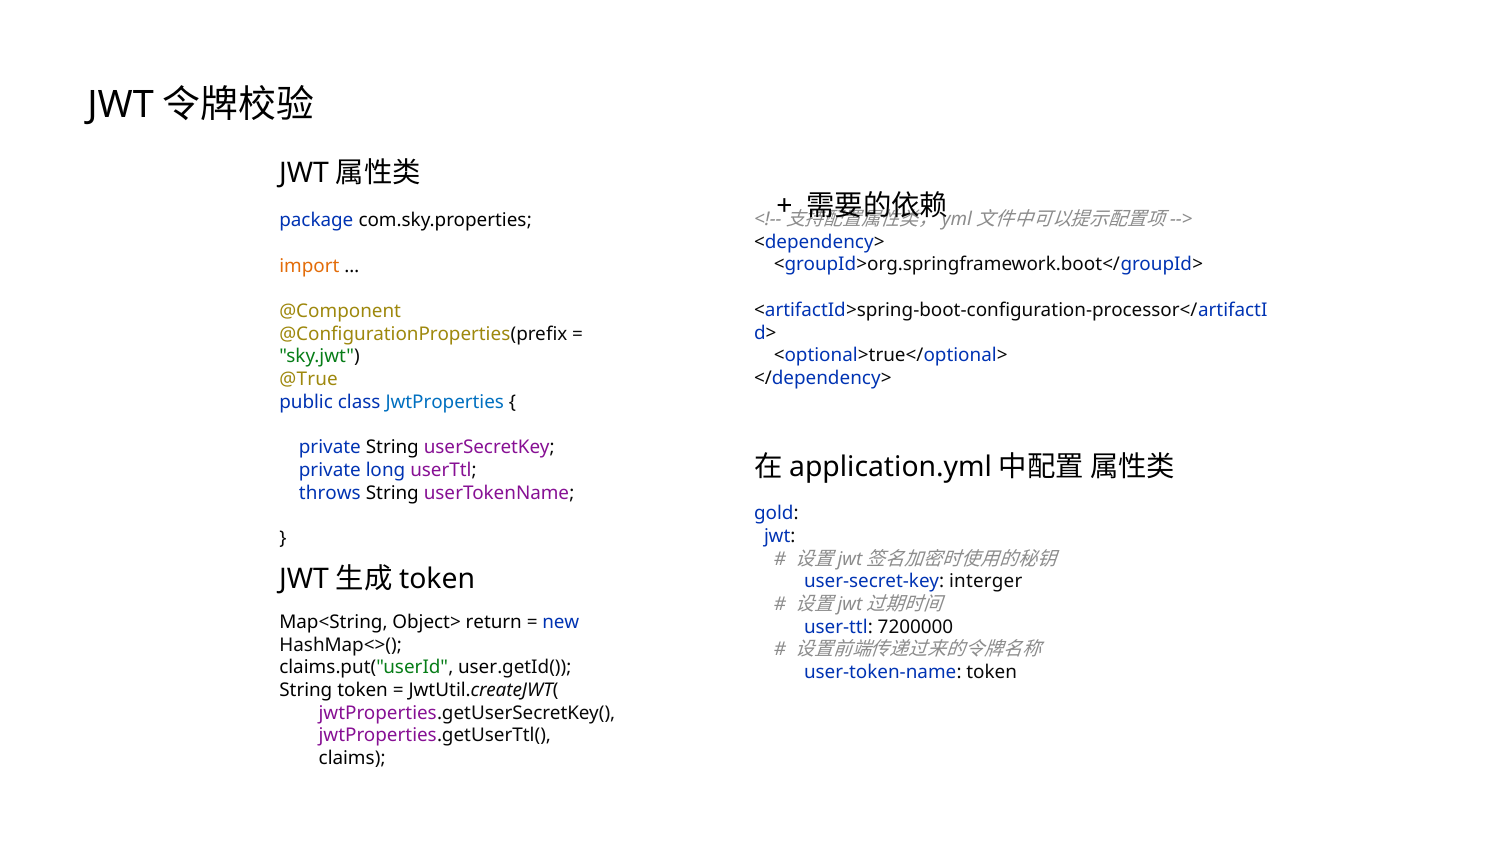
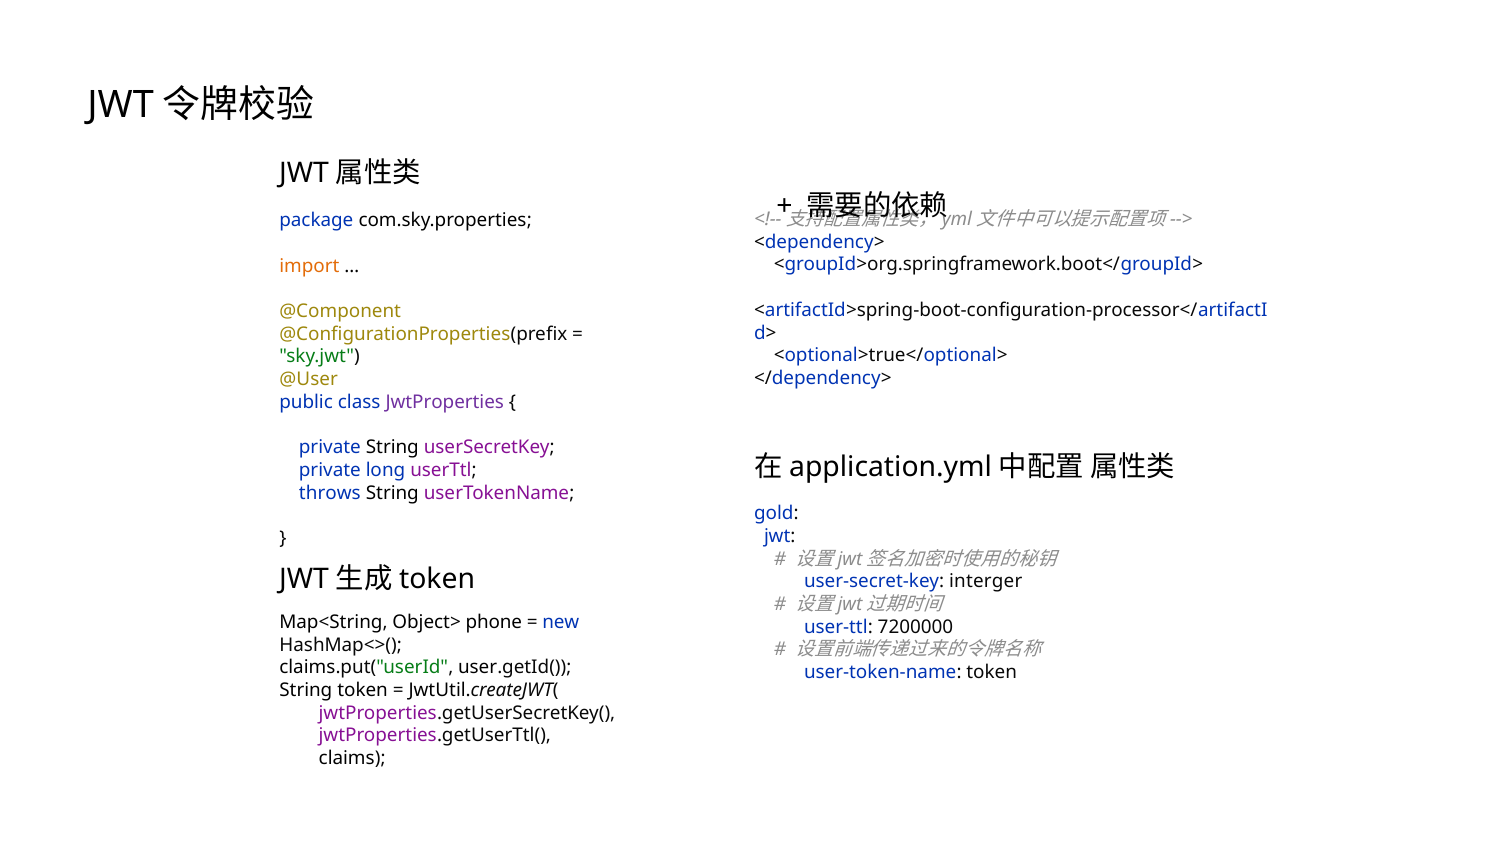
@True: @True -> @User
JwtProperties colour: blue -> purple
return: return -> phone
